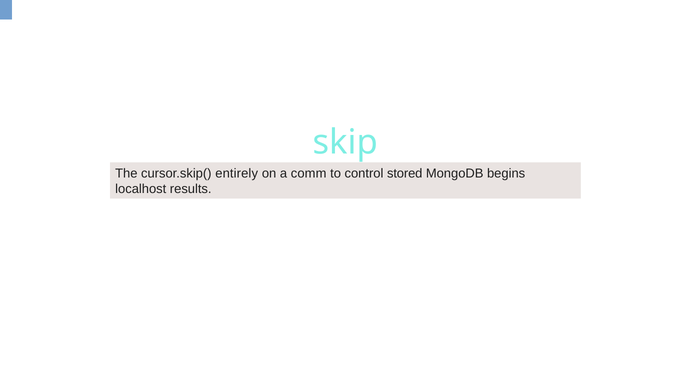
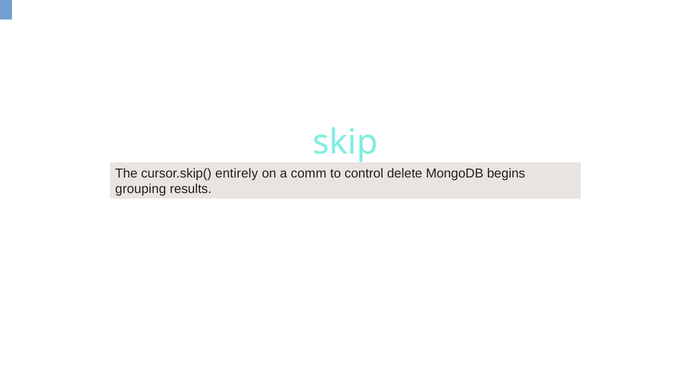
stored: stored -> delete
localhost: localhost -> grouping
